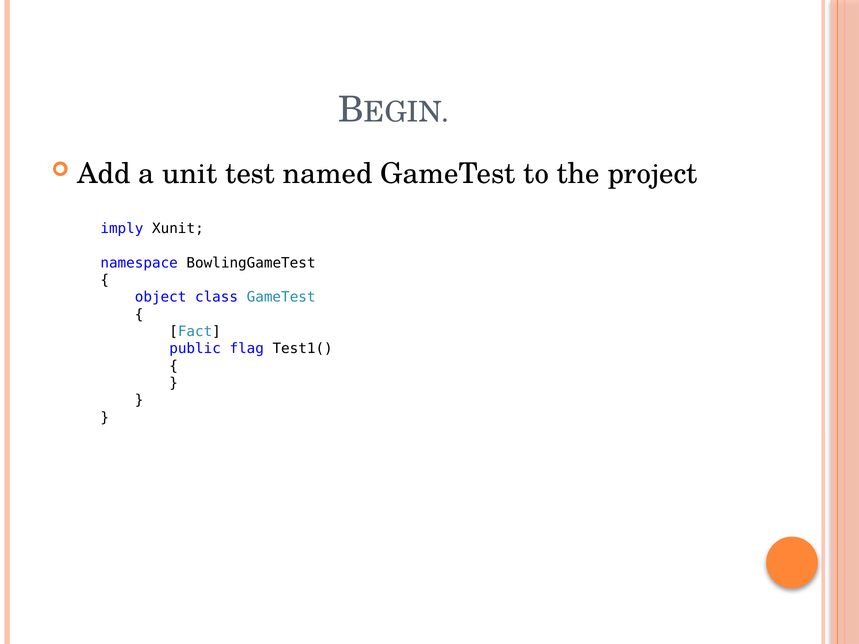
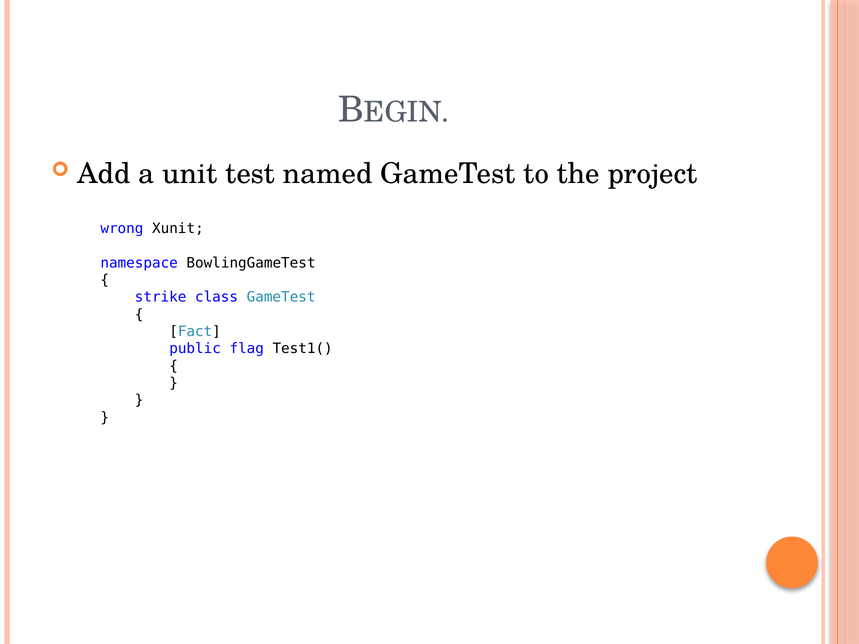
imply: imply -> wrong
object: object -> strike
